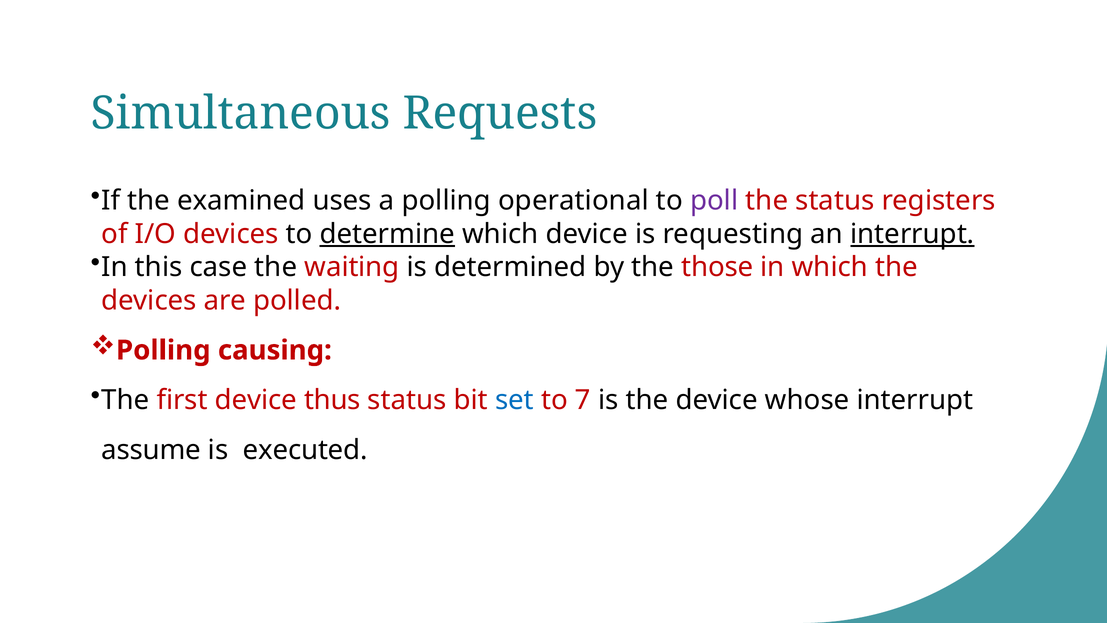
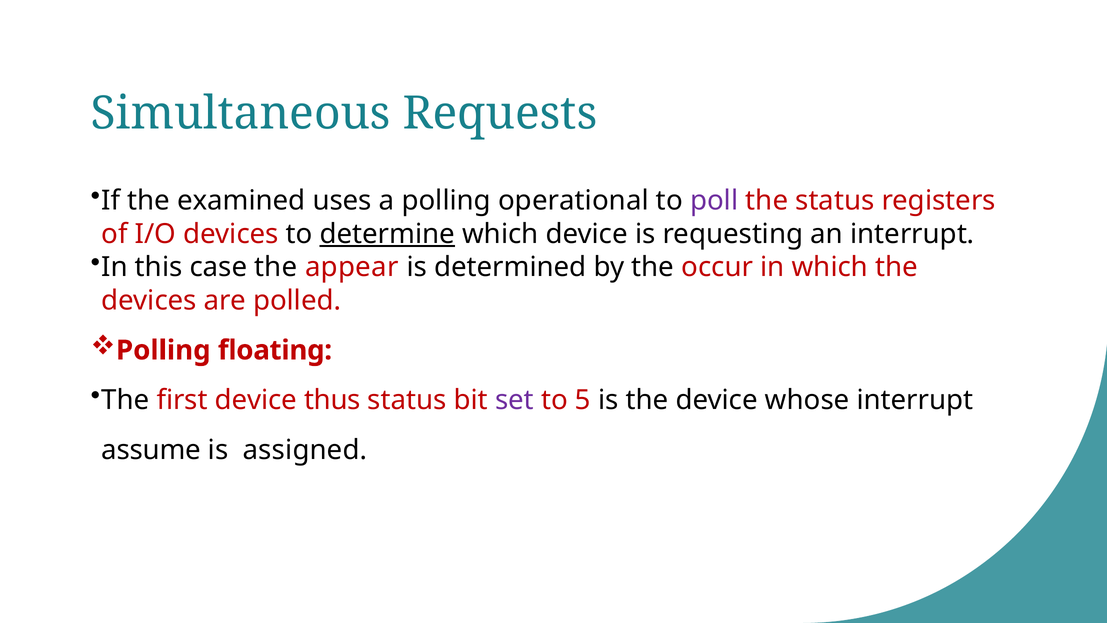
interrupt at (912, 234) underline: present -> none
waiting: waiting -> appear
those: those -> occur
causing: causing -> floating
set colour: blue -> purple
7: 7 -> 5
executed: executed -> assigned
